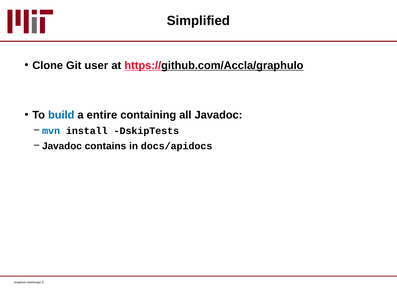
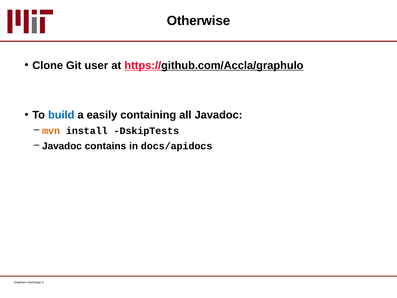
Simplified: Simplified -> Otherwise
entire: entire -> easily
mvn colour: blue -> orange
